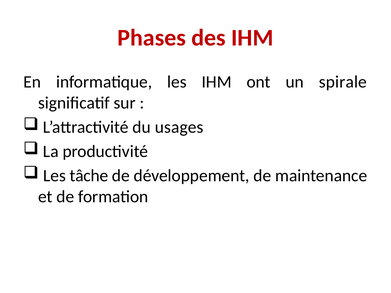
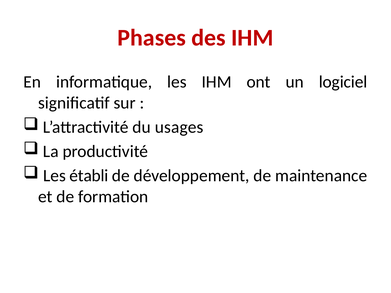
spirale: spirale -> logiciel
tâche: tâche -> établi
